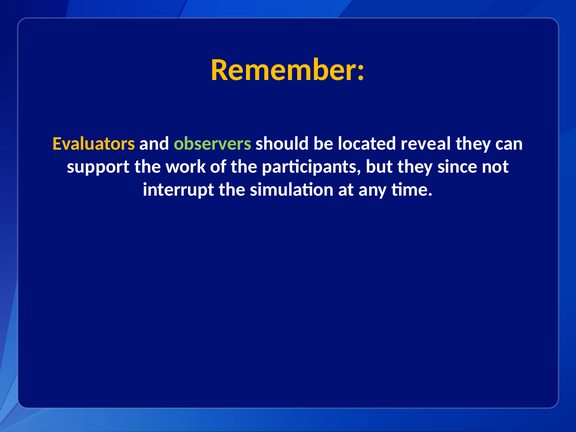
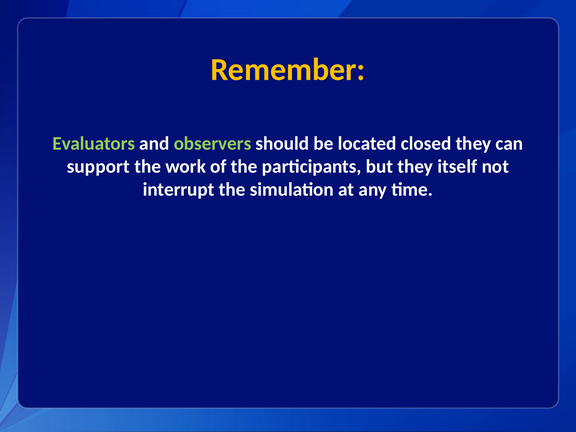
Evaluators colour: yellow -> light green
reveal: reveal -> closed
since: since -> itself
